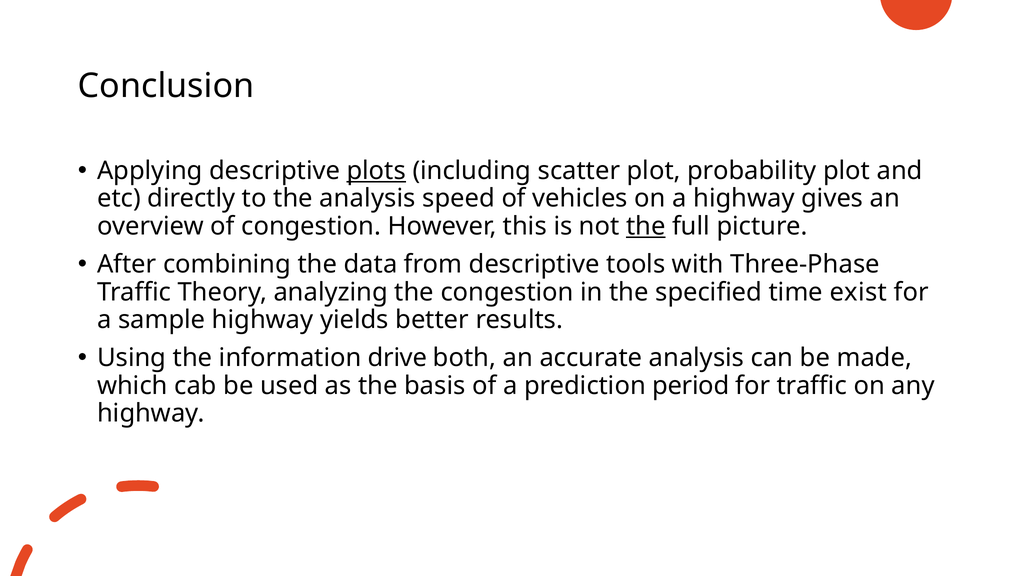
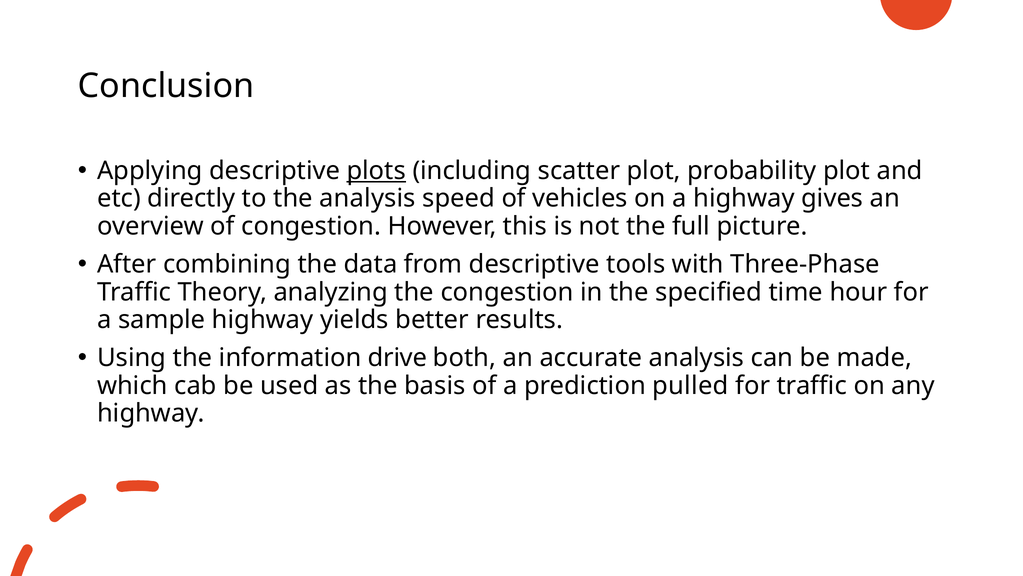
the at (646, 226) underline: present -> none
exist: exist -> hour
period: period -> pulled
